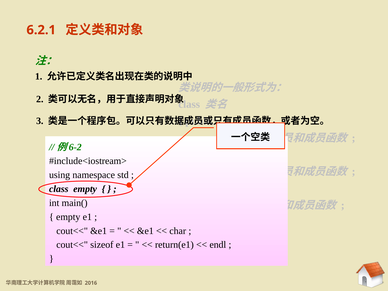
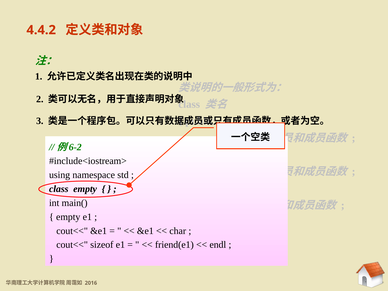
6.2.1: 6.2.1 -> 4.4.2
return(e1: return(e1 -> friend(e1
